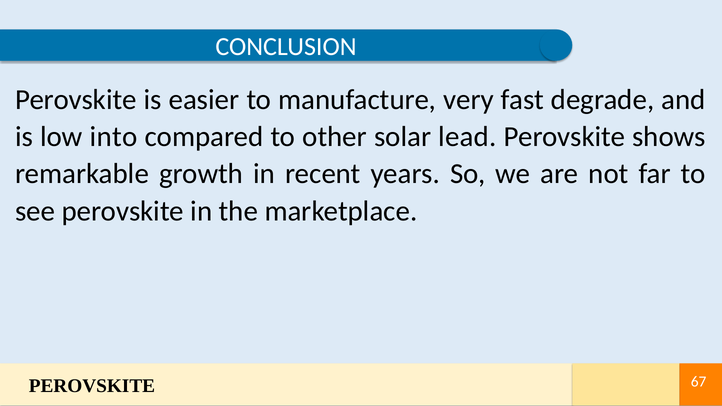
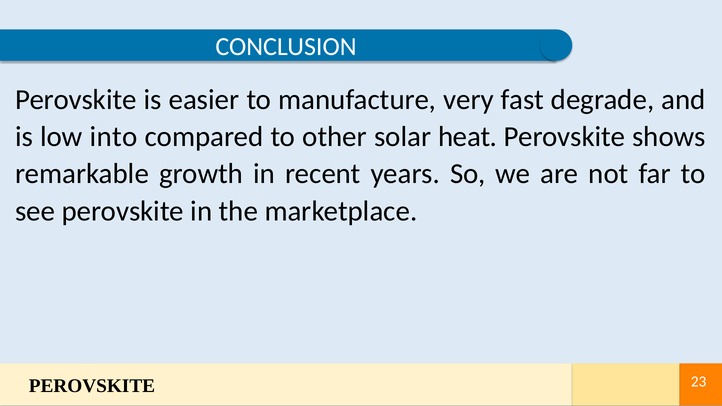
lead: lead -> heat
67: 67 -> 23
